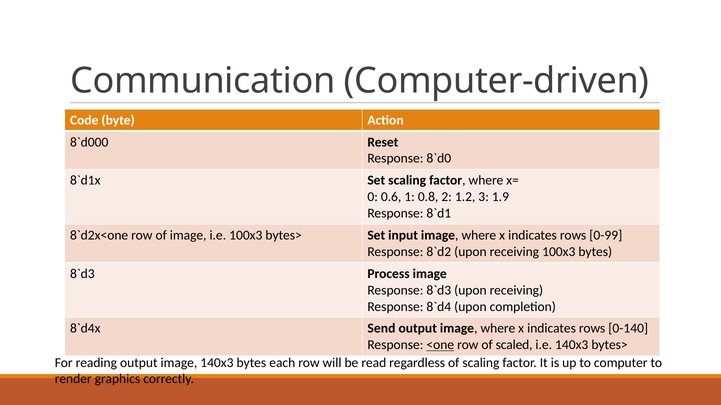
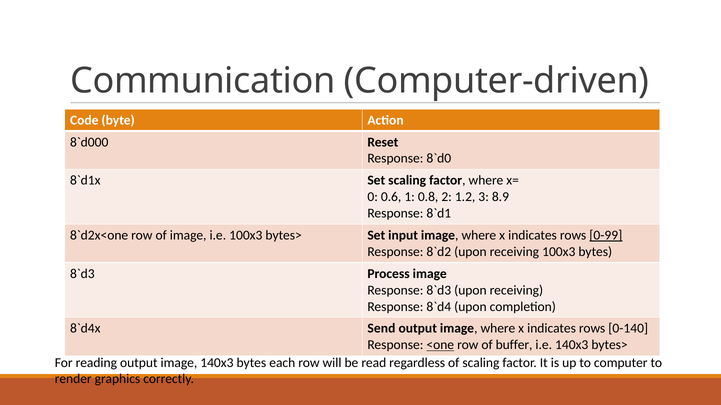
1.9: 1.9 -> 8.9
0-99 underline: none -> present
scaled: scaled -> buffer
